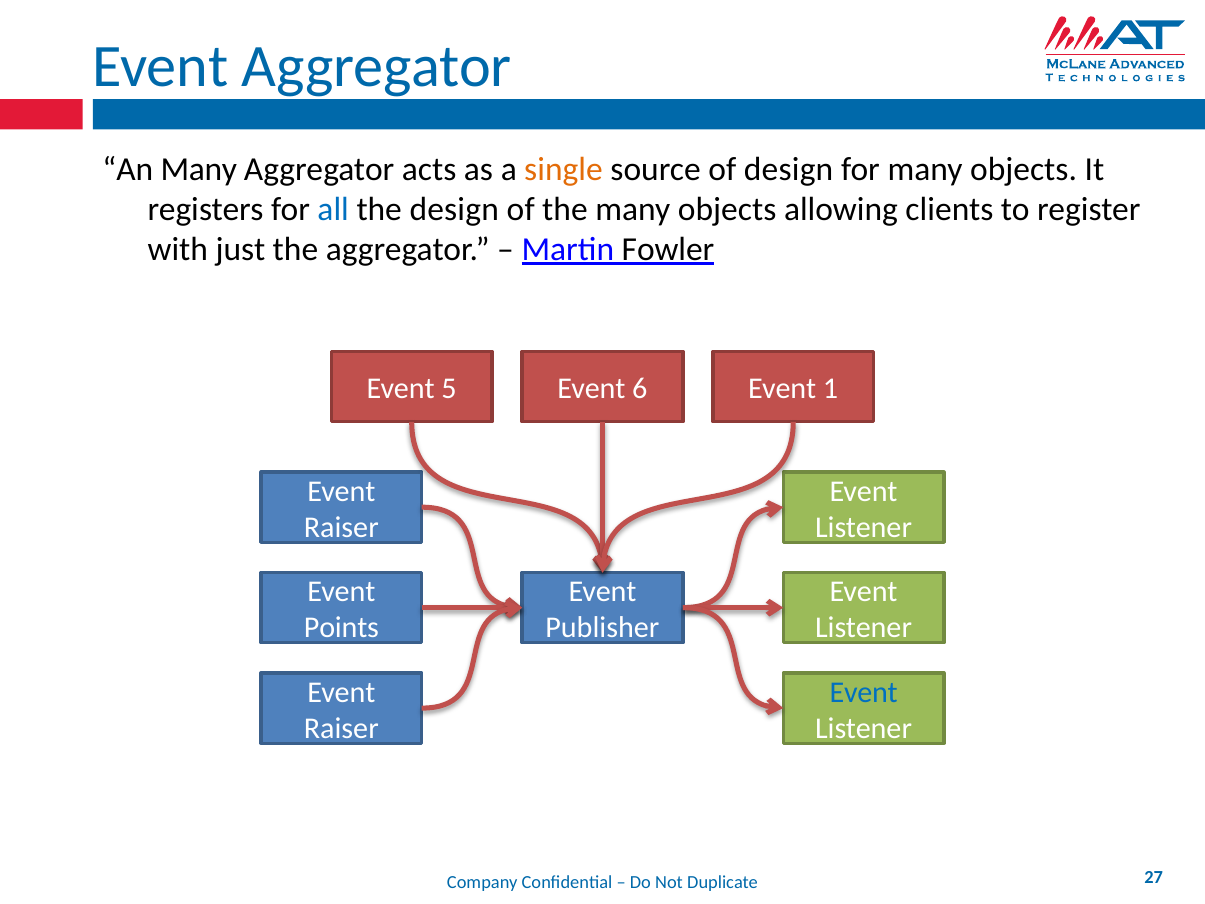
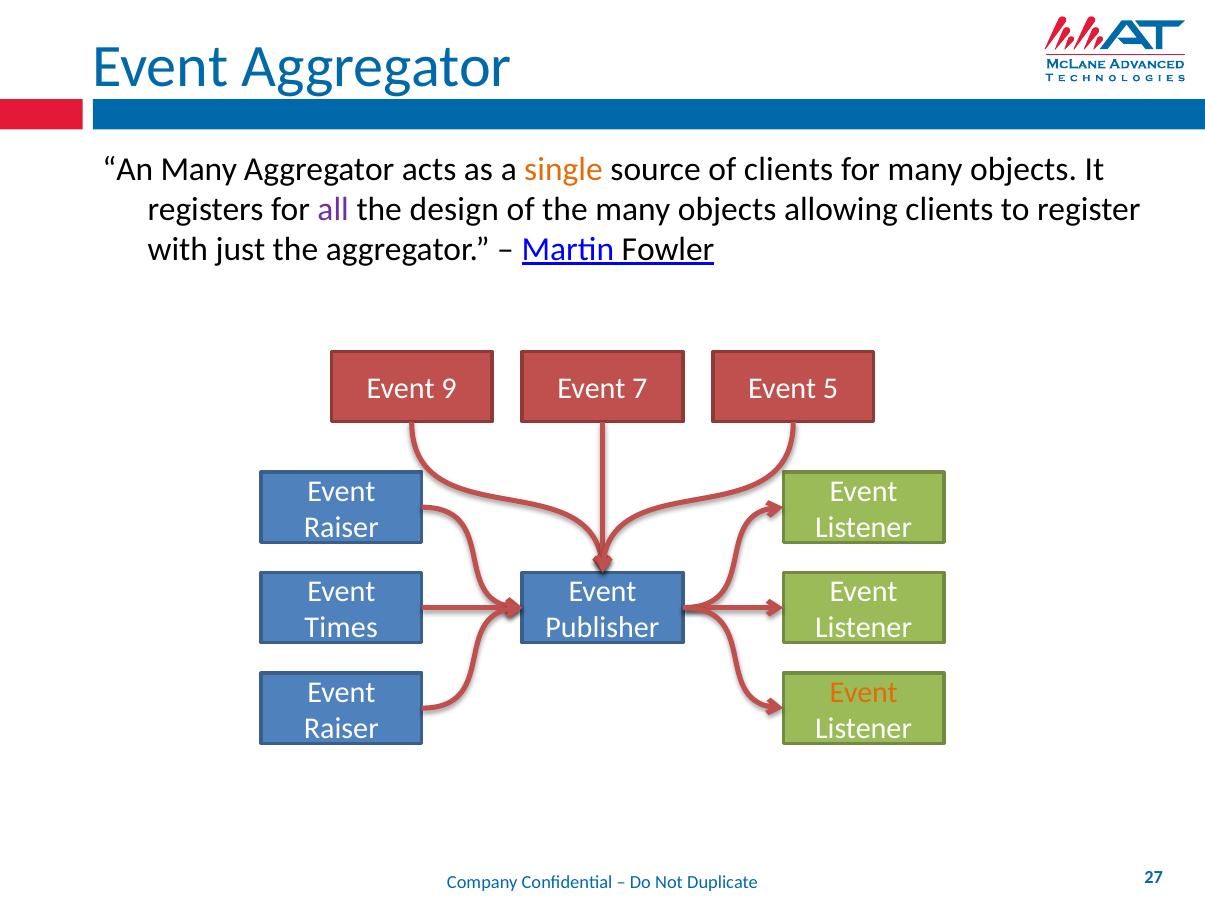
of design: design -> clients
all colour: blue -> purple
5: 5 -> 9
6: 6 -> 7
1: 1 -> 5
Points: Points -> Times
Event at (864, 692) colour: blue -> orange
